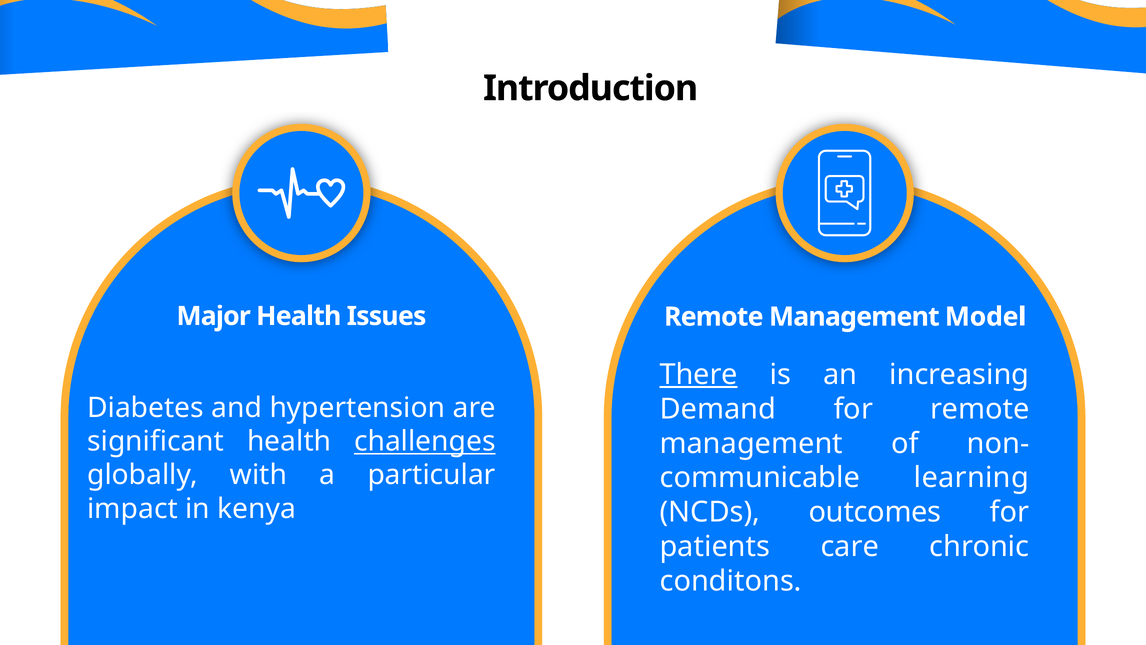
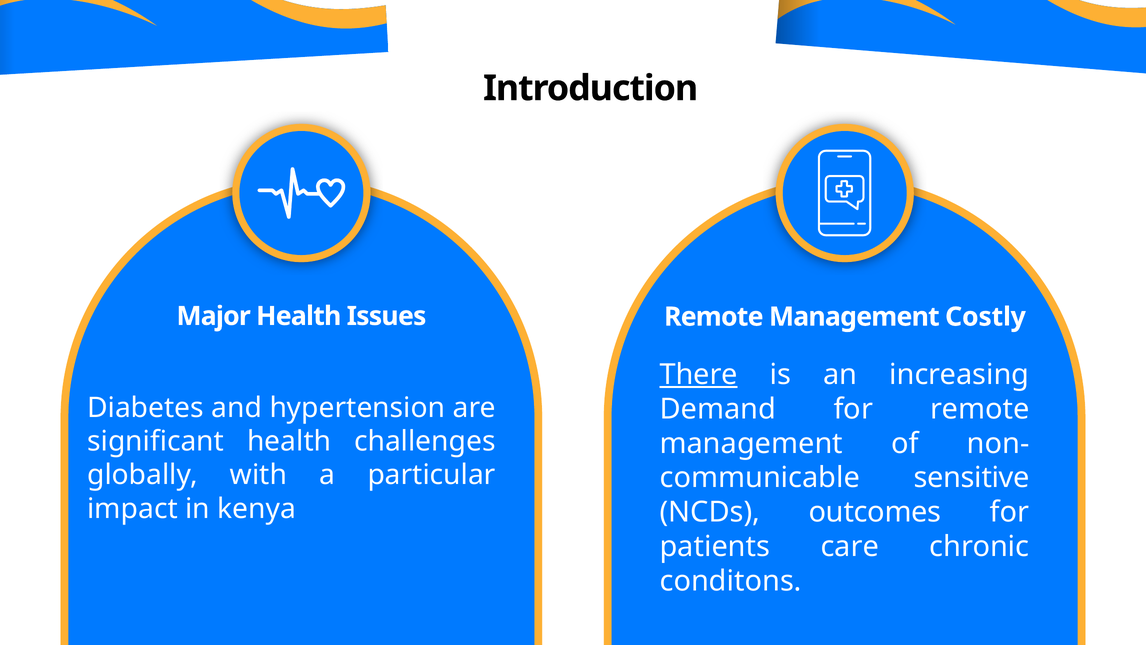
Model: Model -> Costly
challenges underline: present -> none
learning: learning -> sensitive
